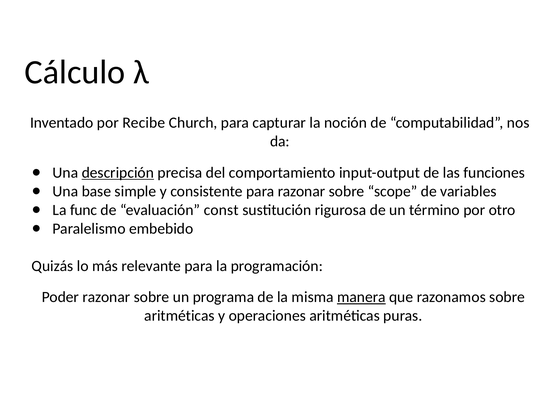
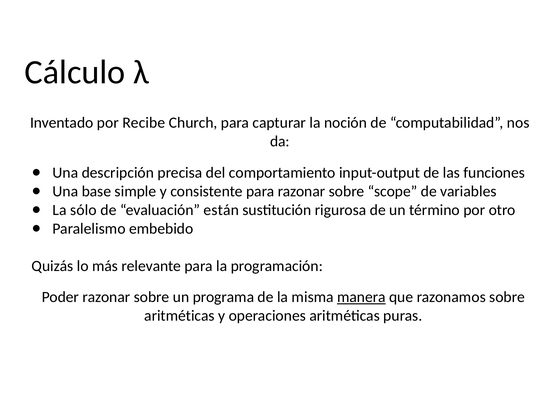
descripción underline: present -> none
func: func -> sólo
const: const -> están
